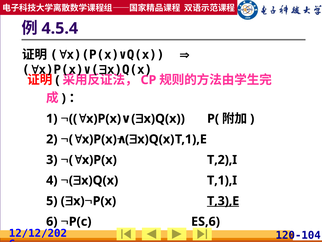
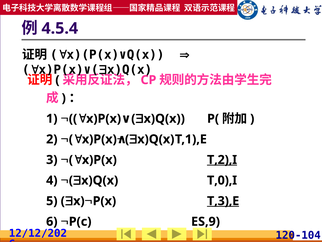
T,2),I underline: none -> present
T,1),I: T,1),I -> T,0),I
ES,6: ES,6 -> ES,9
